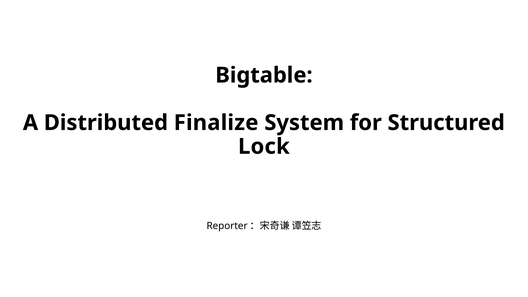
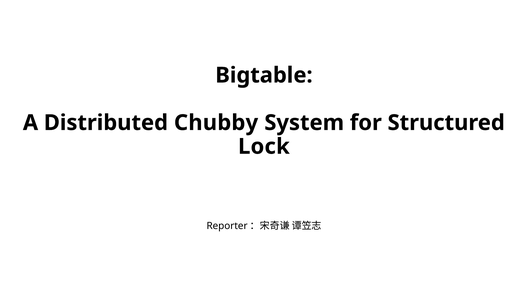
Finalize: Finalize -> Chubby
